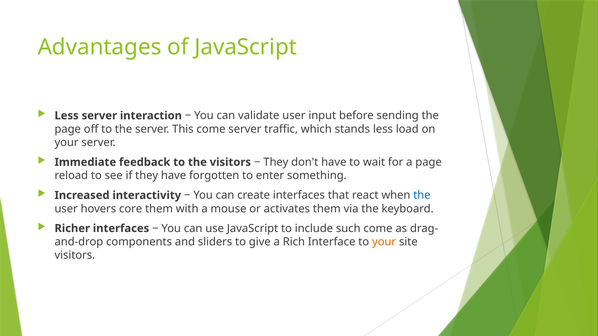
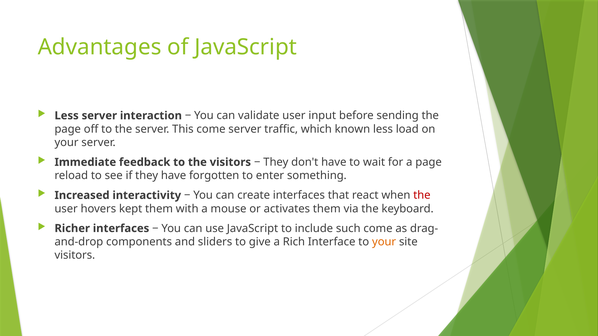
stands: stands -> known
the at (422, 195) colour: blue -> red
core: core -> kept
